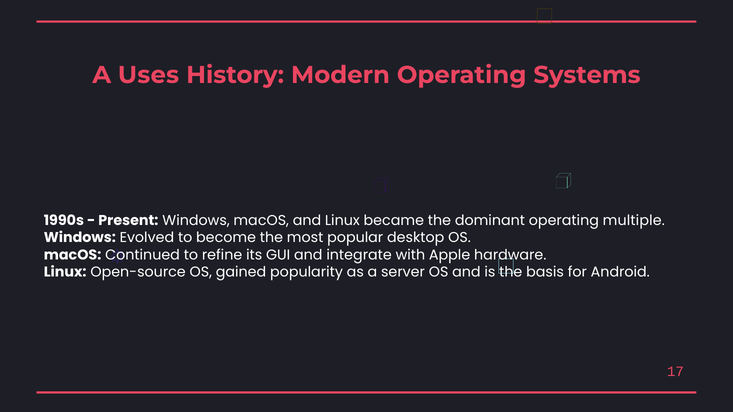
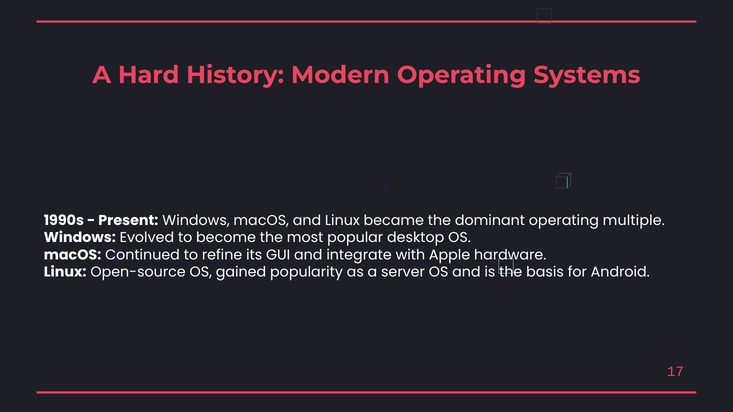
Uses: Uses -> Hard
